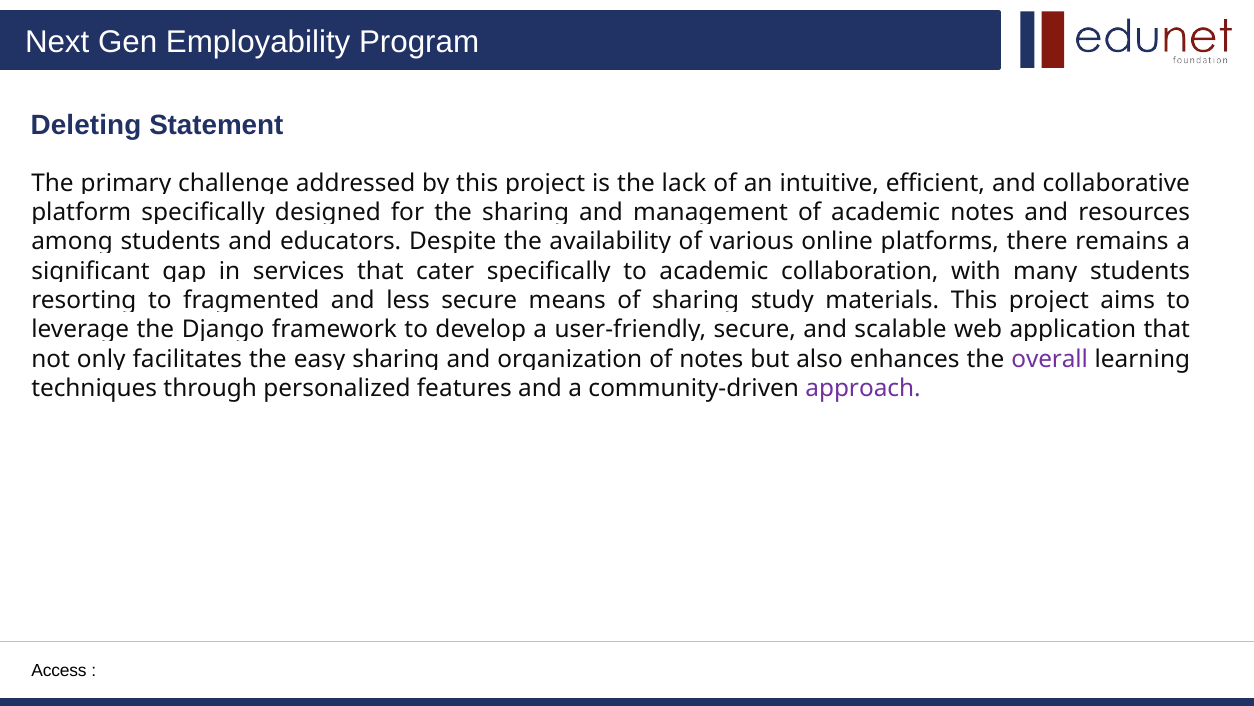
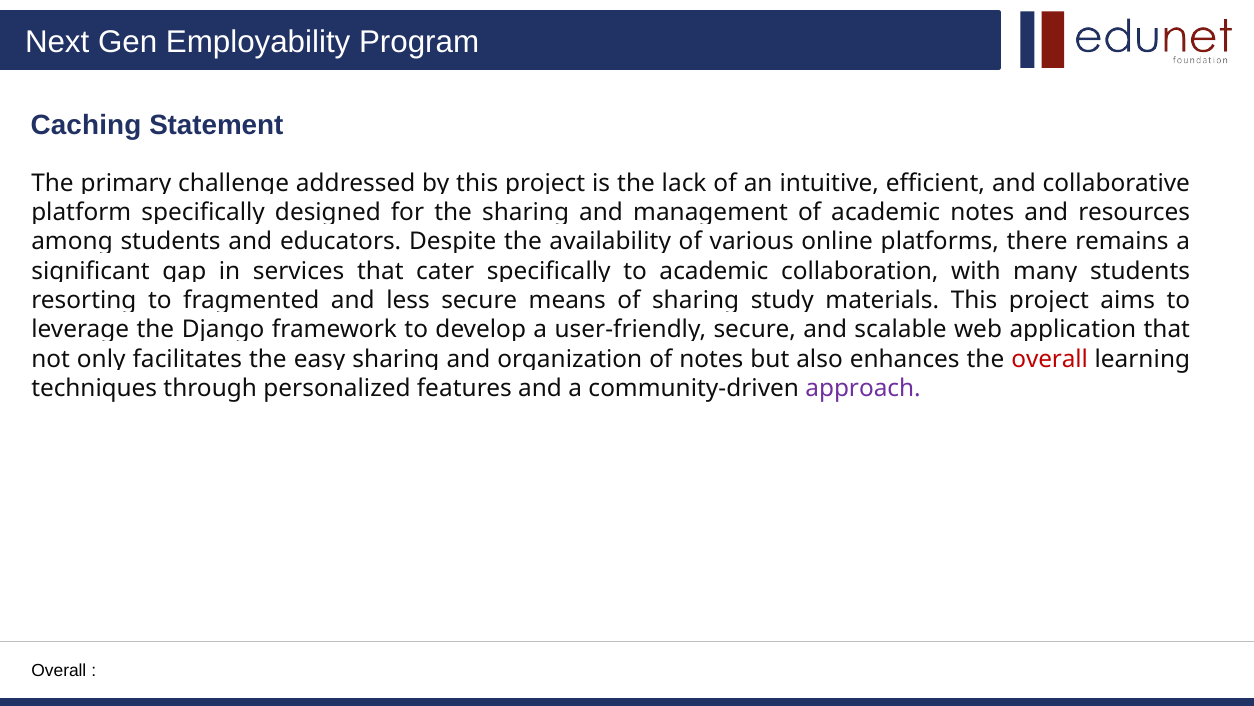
Deleting: Deleting -> Caching
overall at (1050, 359) colour: purple -> red
Access at (59, 671): Access -> Overall
